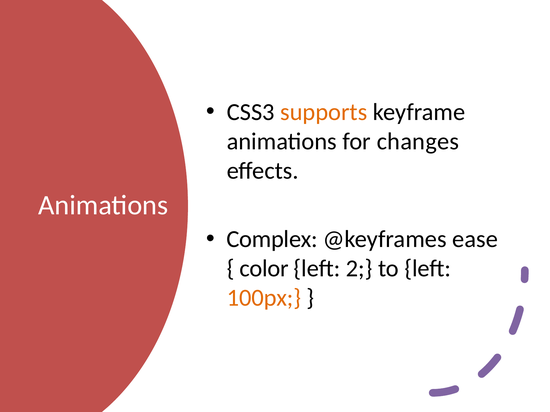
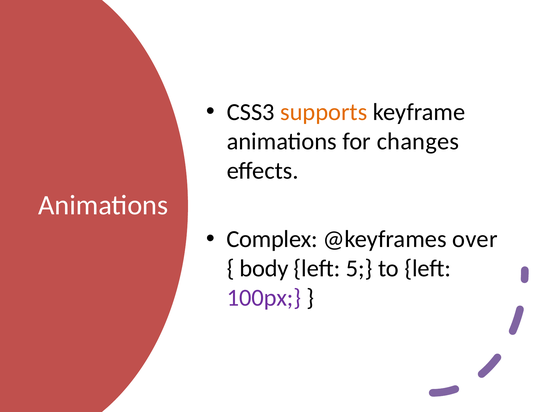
ease: ease -> over
color: color -> body
2: 2 -> 5
100px colour: orange -> purple
